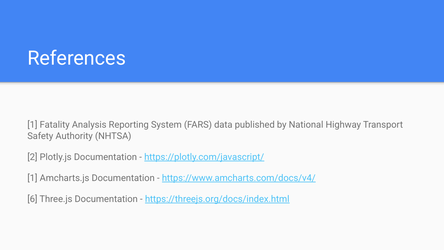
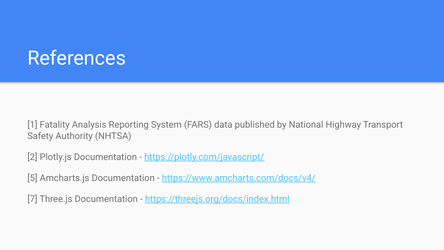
1 at (32, 178): 1 -> 5
6: 6 -> 7
